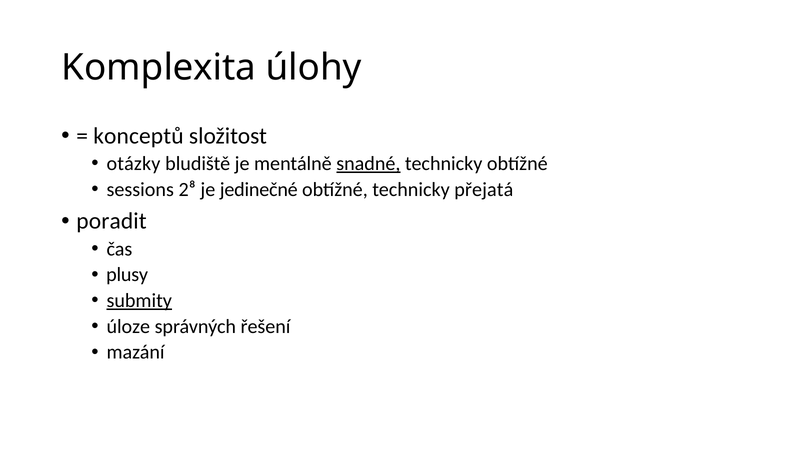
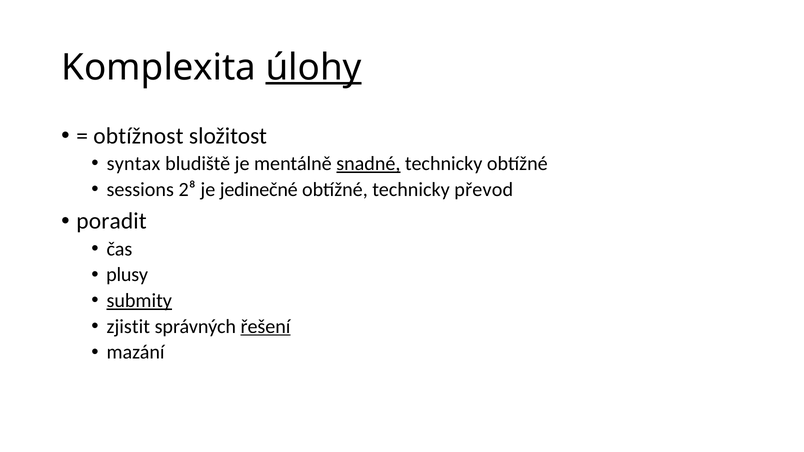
úlohy underline: none -> present
konceptů: konceptů -> obtížnost
otázky: otázky -> syntax
přejatá: přejatá -> převod
úloze: úloze -> zjistit
řešení underline: none -> present
